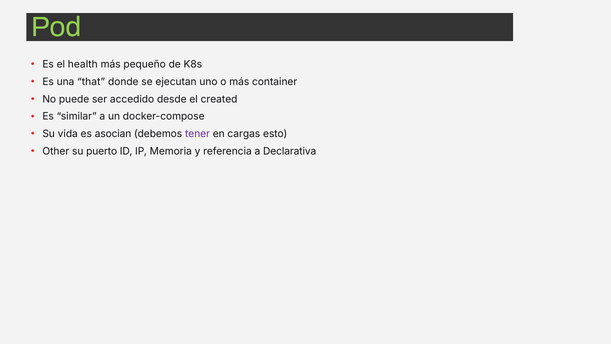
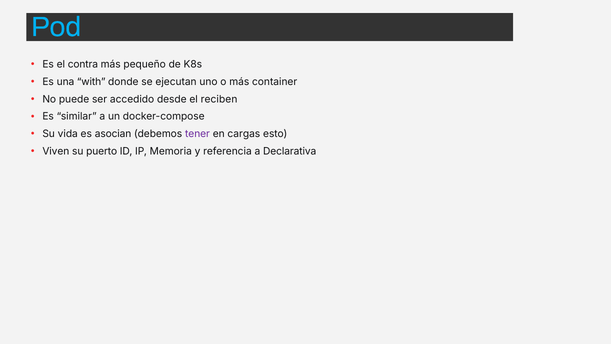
Pod colour: light green -> light blue
health: health -> contra
that: that -> with
created: created -> reciben
Other: Other -> Viven
